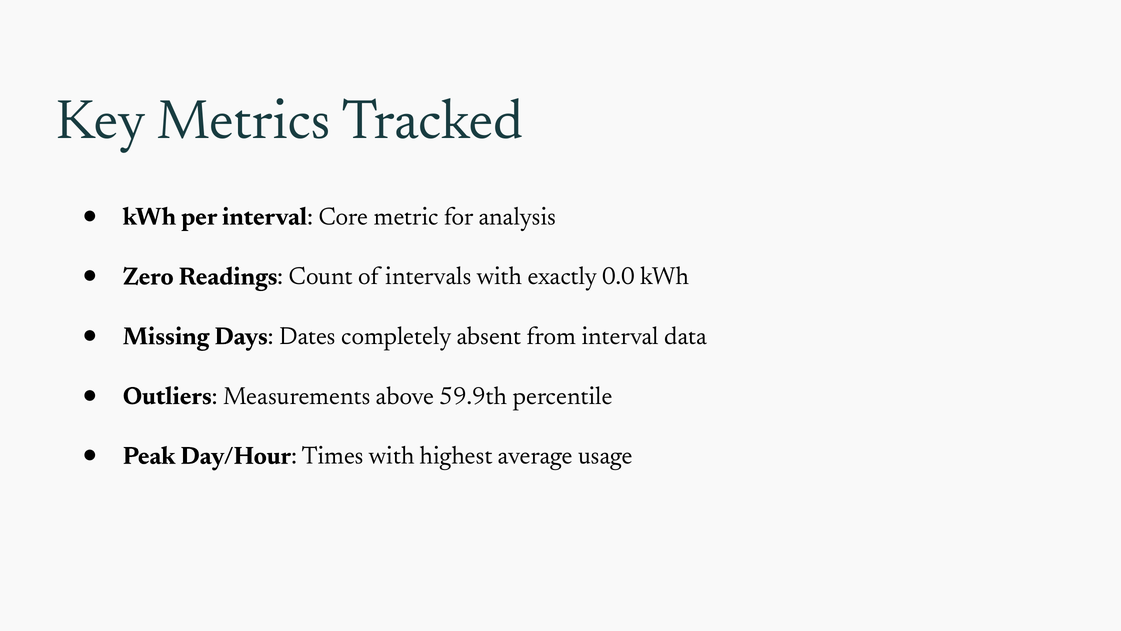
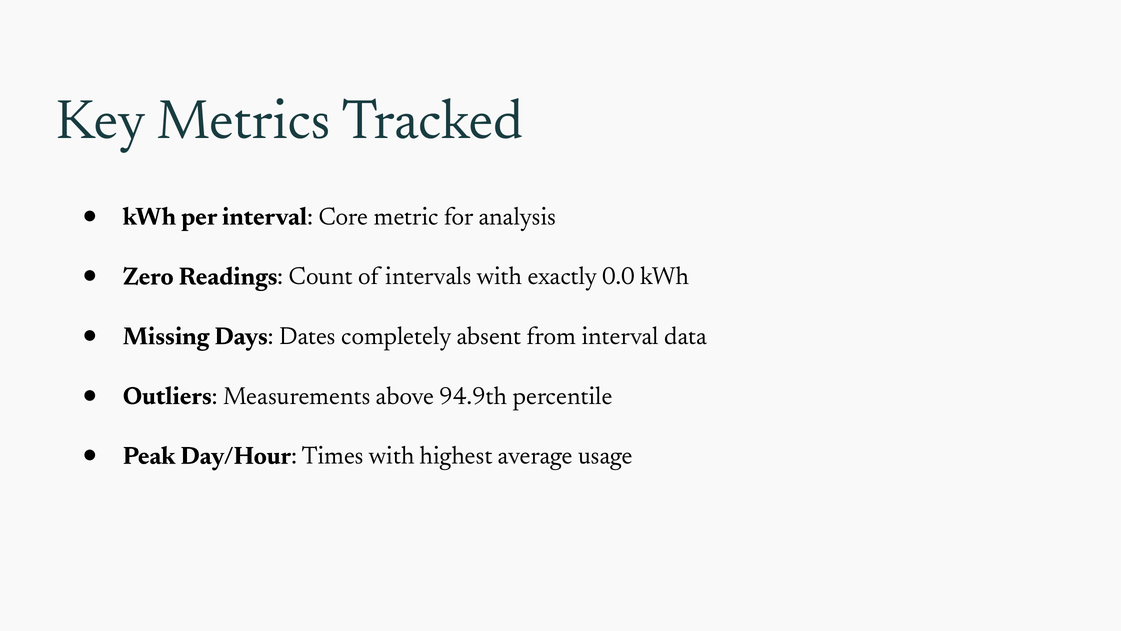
59.9th: 59.9th -> 94.9th
